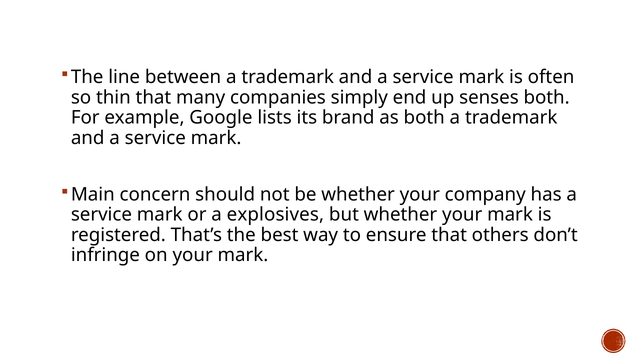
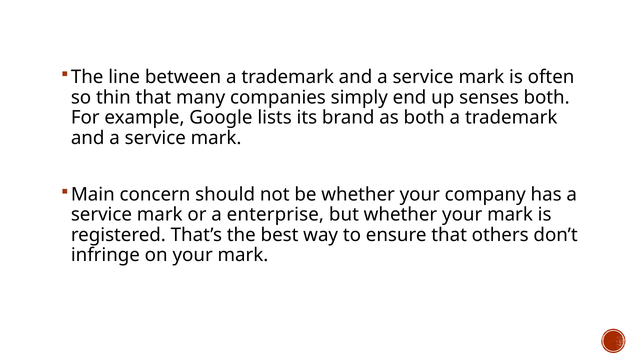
explosives: explosives -> enterprise
